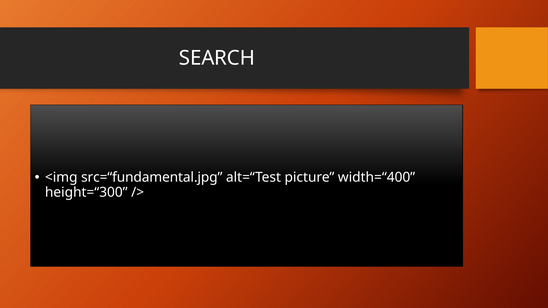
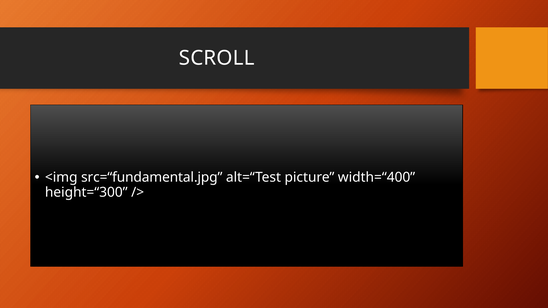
SEARCH: SEARCH -> SCROLL
